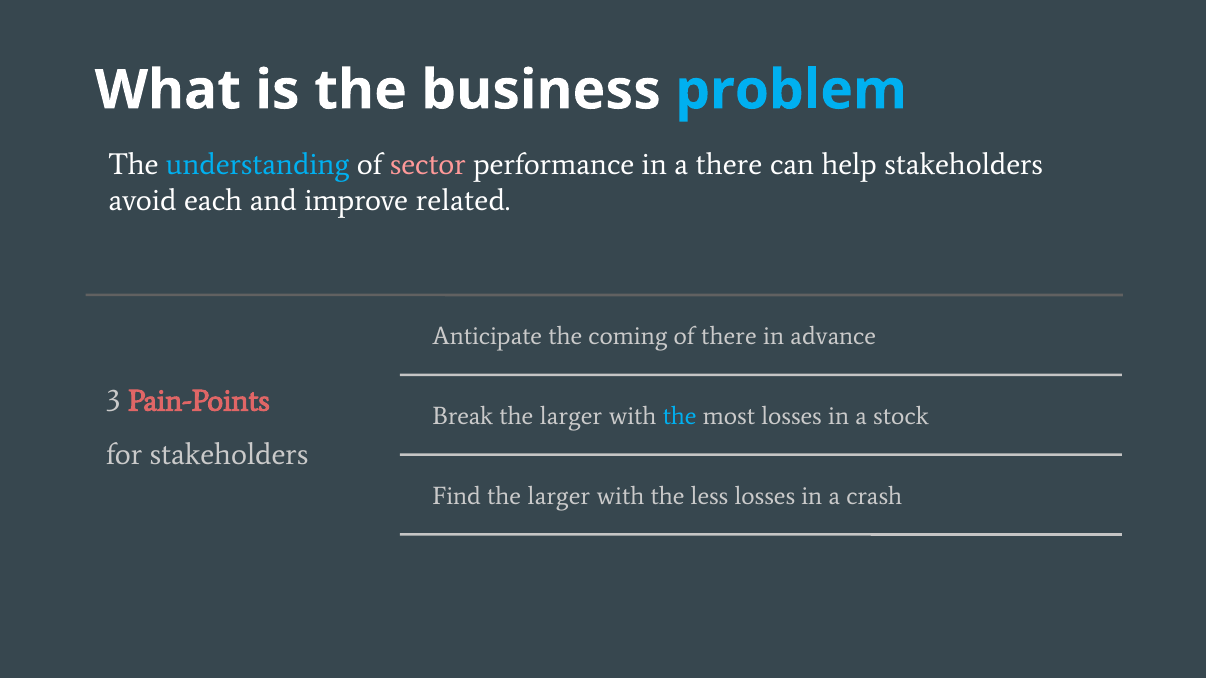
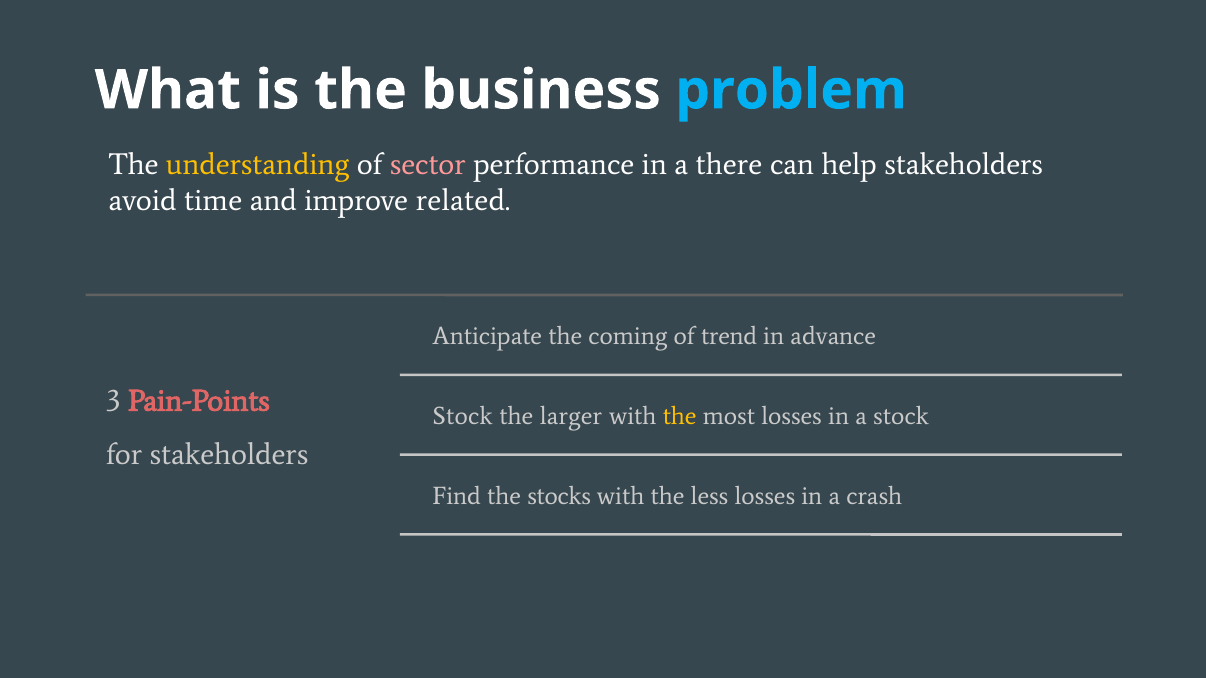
understanding colour: light blue -> yellow
each: each -> time
of there: there -> trend
Break at (463, 417): Break -> Stock
the at (680, 417) colour: light blue -> yellow
larger at (559, 497): larger -> stocks
